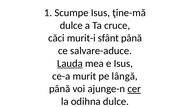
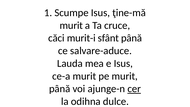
dulce at (71, 25): dulce -> murit
Lauda underline: present -> none
pe lângă: lângă -> murit
